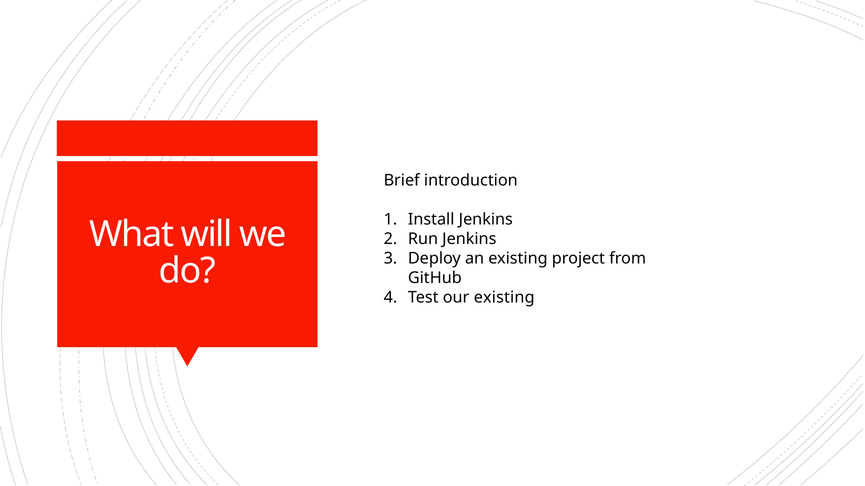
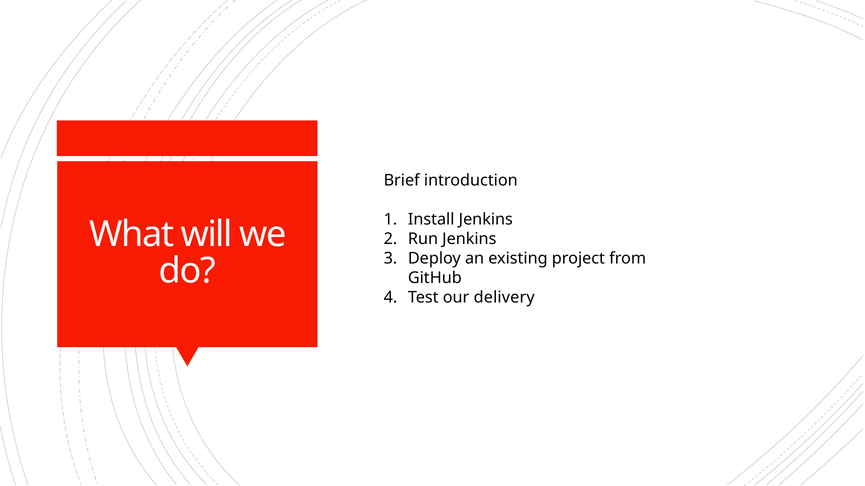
our existing: existing -> delivery
